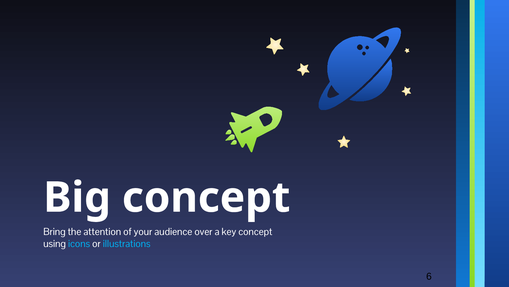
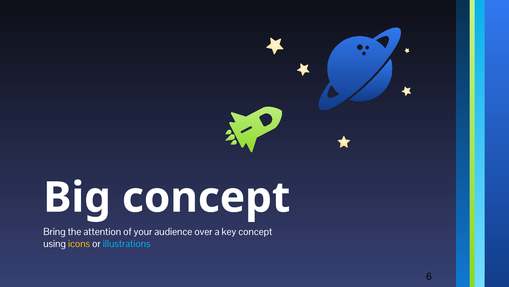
icons colour: light blue -> yellow
